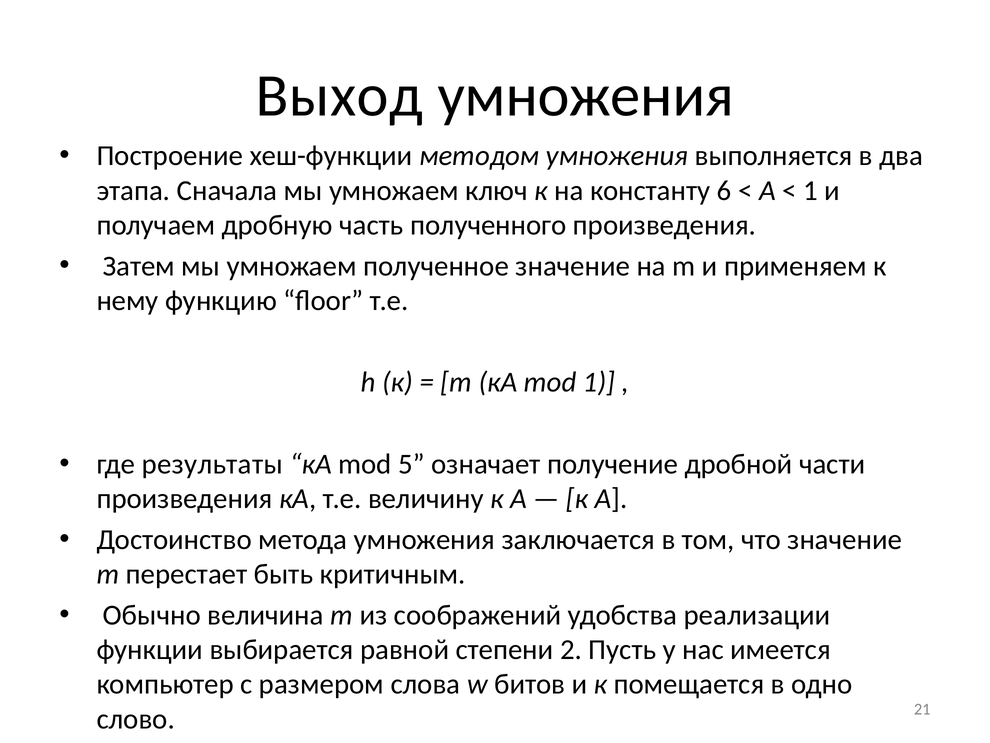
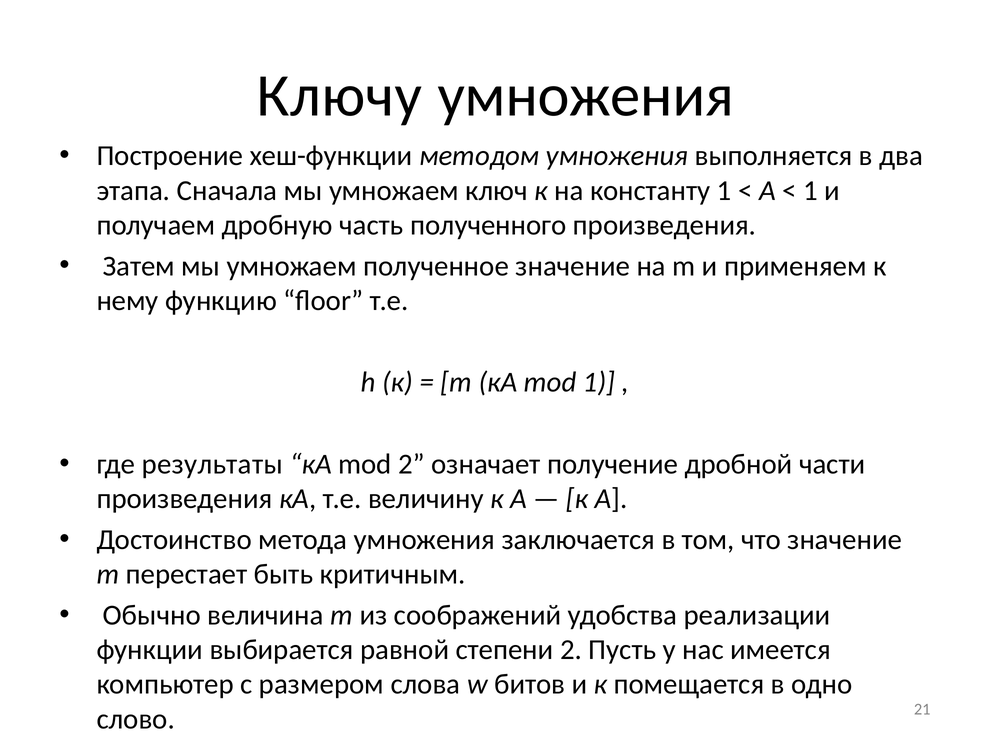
Выход: Выход -> Ключу
константу 6: 6 -> 1
mod 5: 5 -> 2
